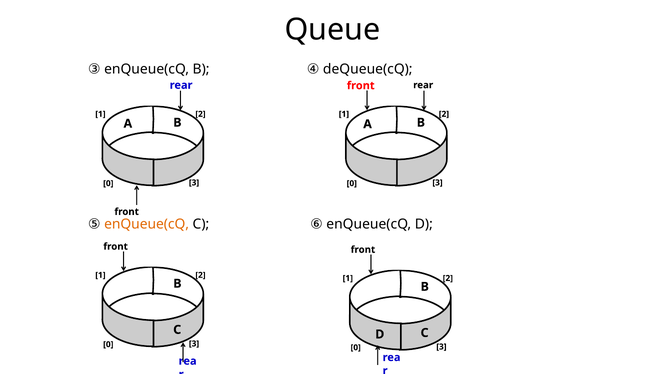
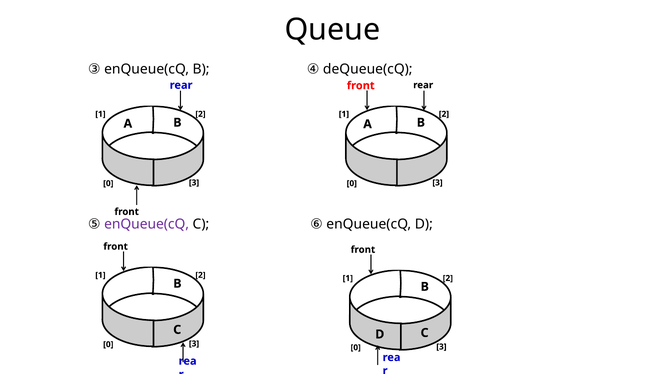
enQueue(cQ at (147, 224) colour: orange -> purple
